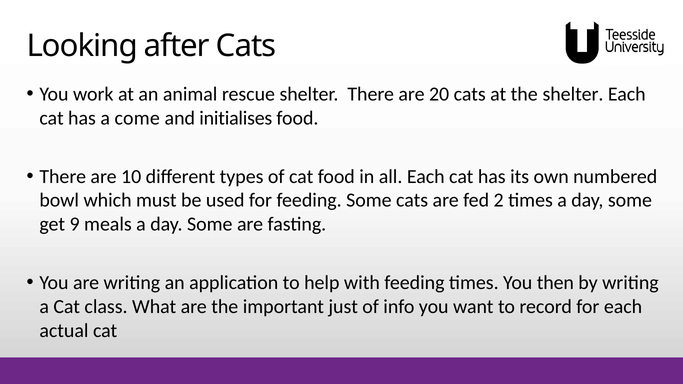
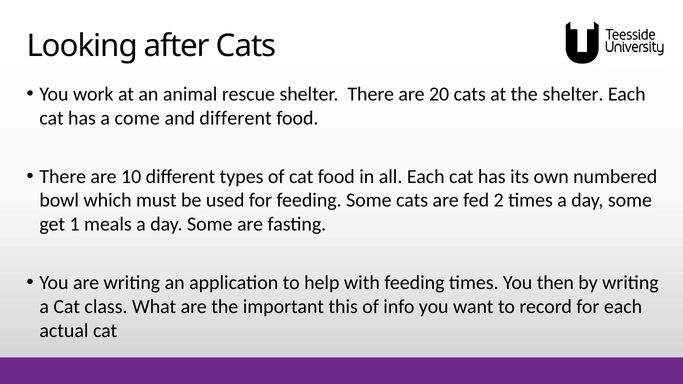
and initialises: initialises -> different
9: 9 -> 1
just: just -> this
